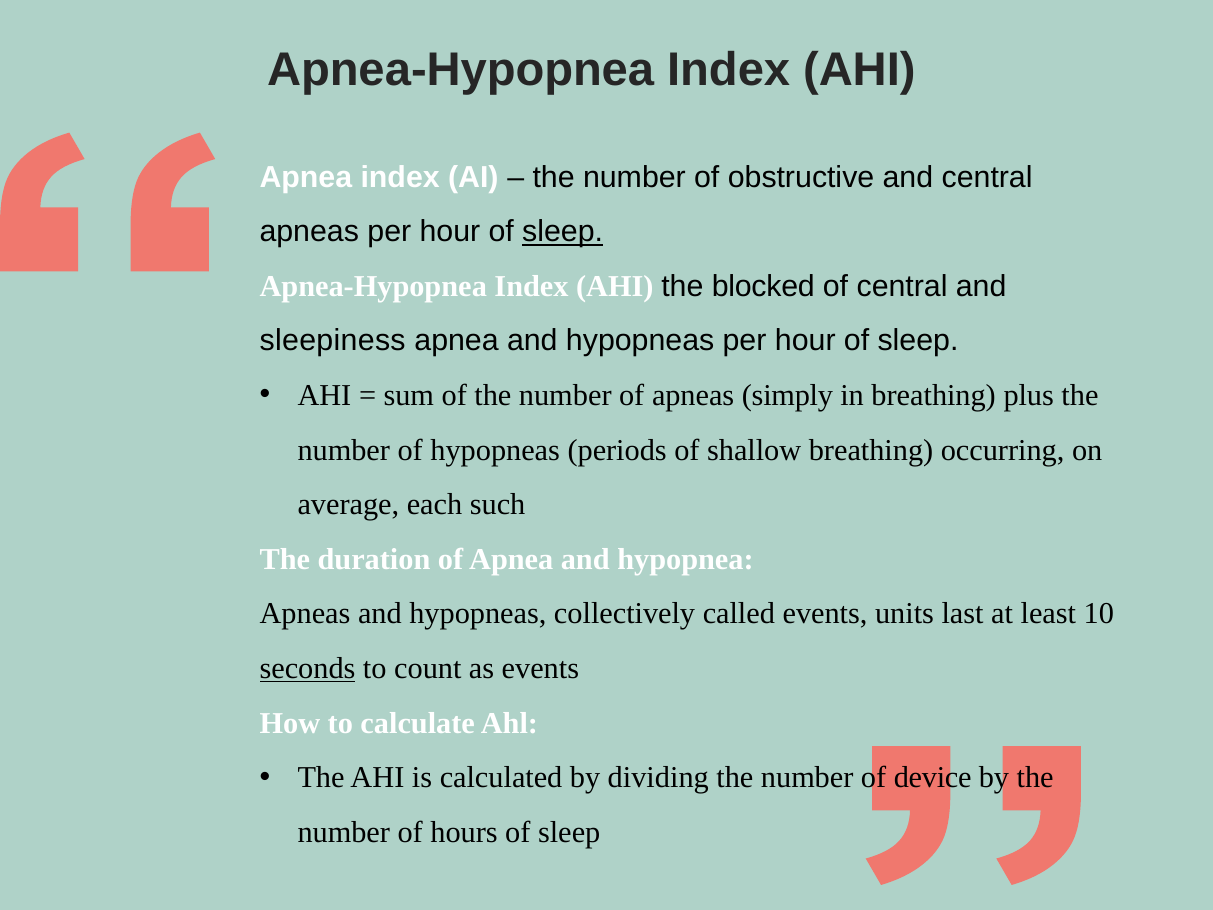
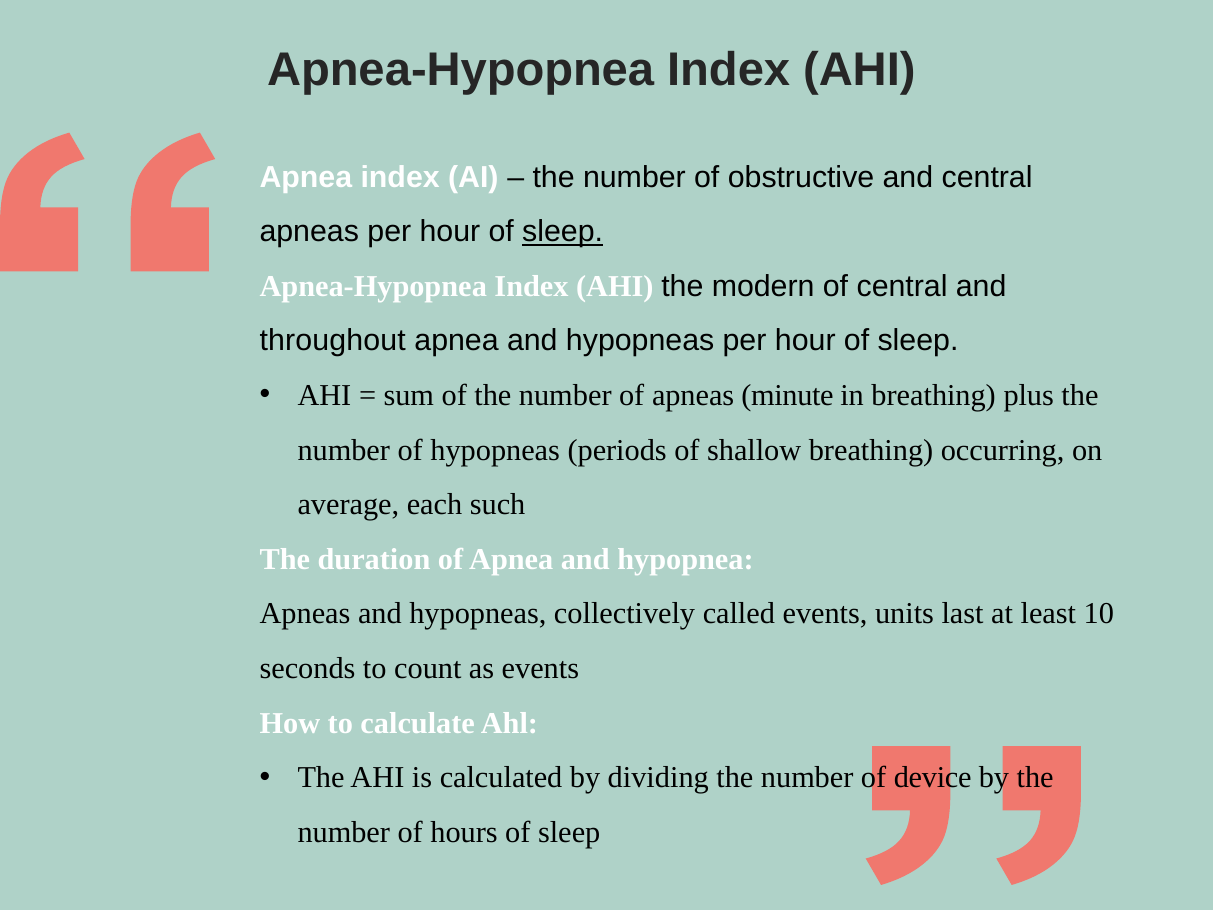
blocked: blocked -> modern
sleepiness: sleepiness -> throughout
simply: simply -> minute
seconds underline: present -> none
